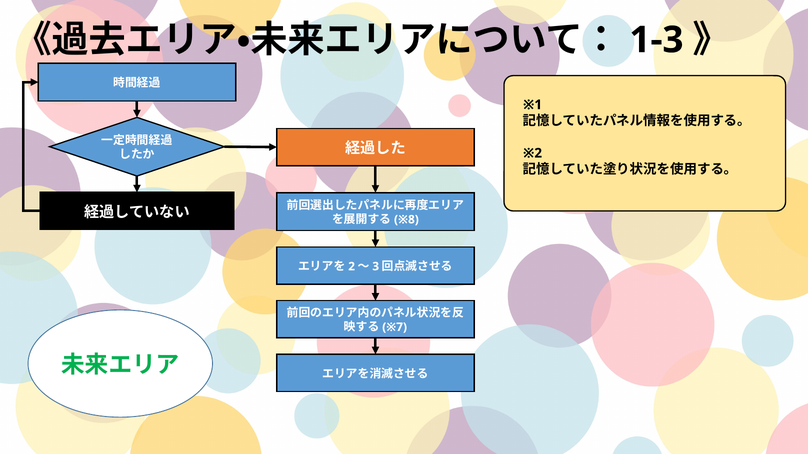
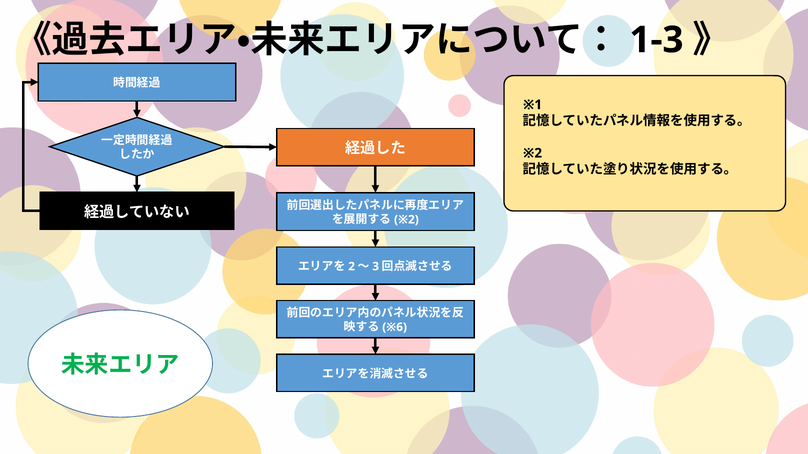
※8 at (406, 220): ※8 -> ※2
※7: ※7 -> ※6
